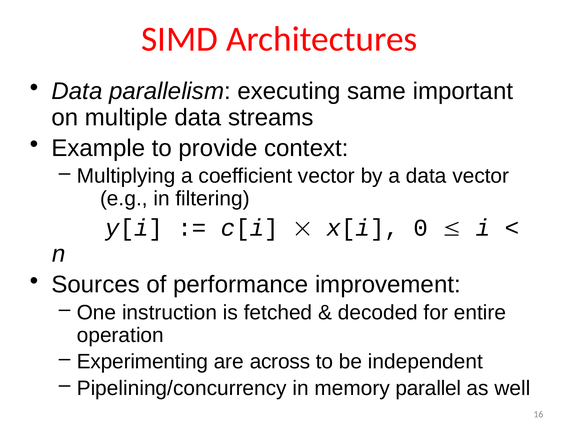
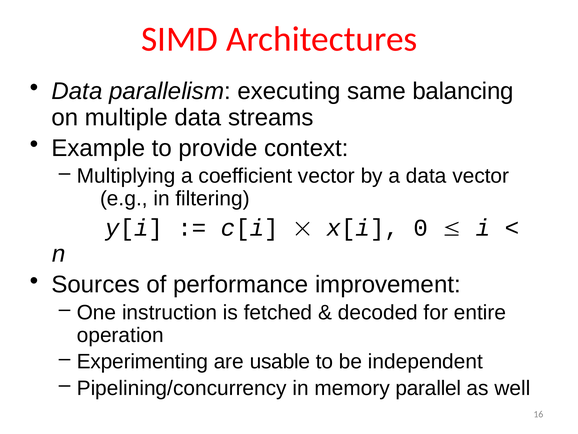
important: important -> balancing
across: across -> usable
